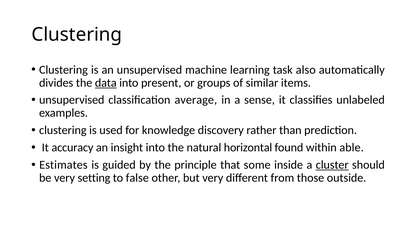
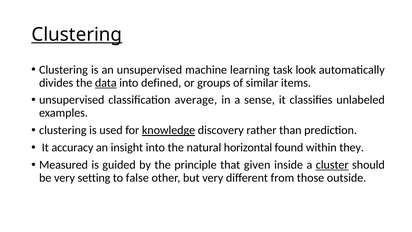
Clustering at (77, 35) underline: none -> present
also: also -> look
present: present -> defined
knowledge underline: none -> present
able: able -> they
Estimates: Estimates -> Measured
some: some -> given
